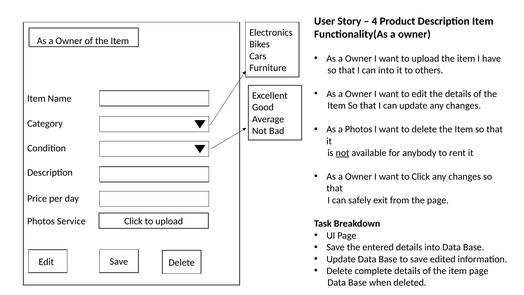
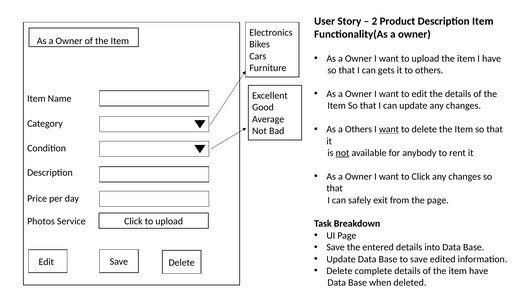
4: 4 -> 2
can into: into -> gets
a Photos: Photos -> Others
want at (389, 129) underline: none -> present
item page: page -> have
